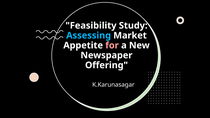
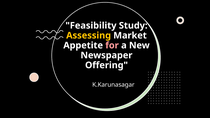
Assessing colour: light blue -> yellow
